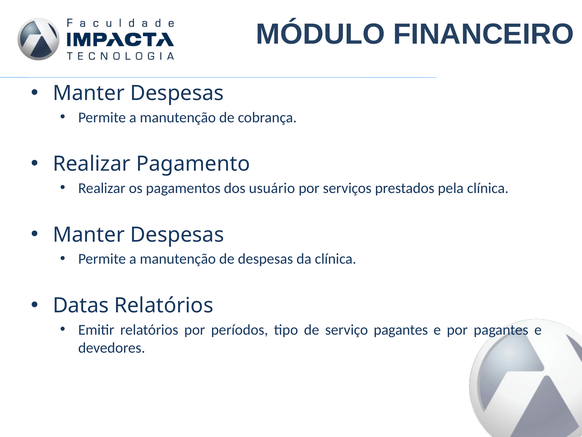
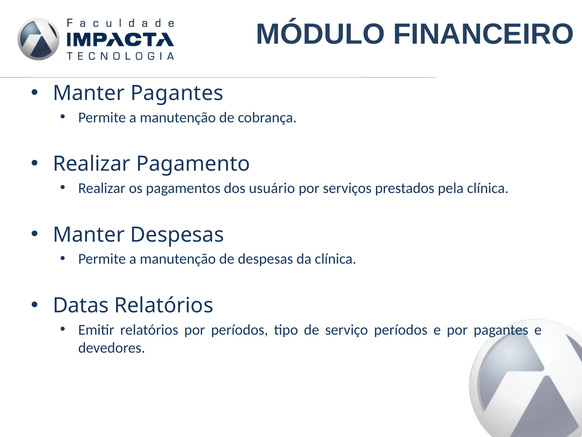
Despesas at (177, 93): Despesas -> Pagantes
serviço pagantes: pagantes -> períodos
